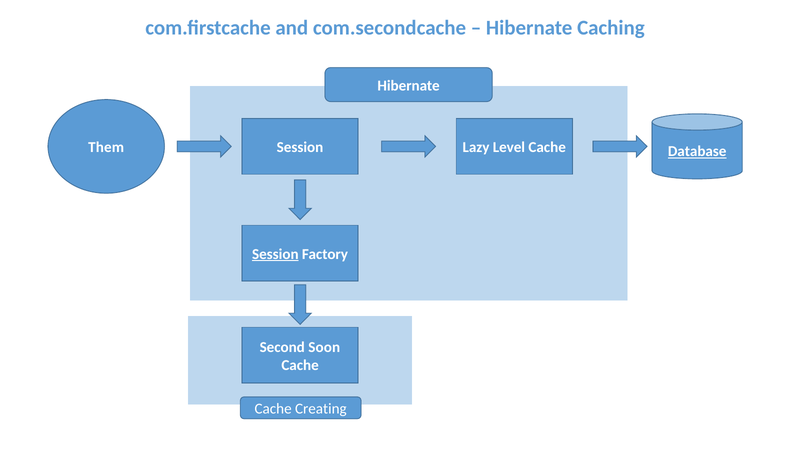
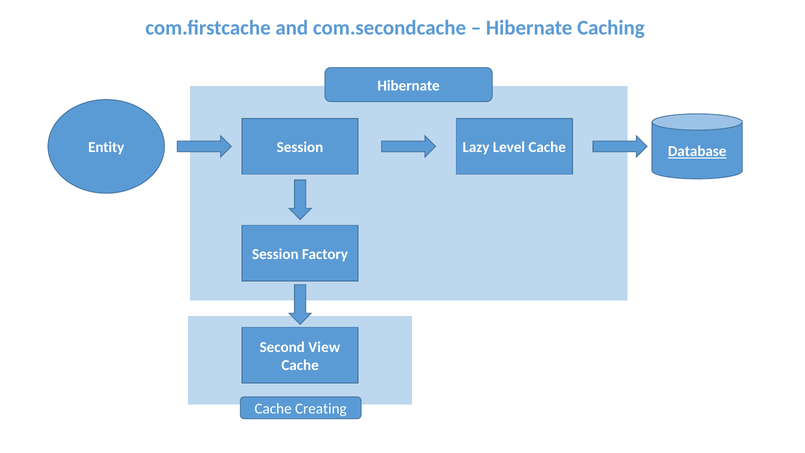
Them: Them -> Entity
Session at (275, 254) underline: present -> none
Soon: Soon -> View
